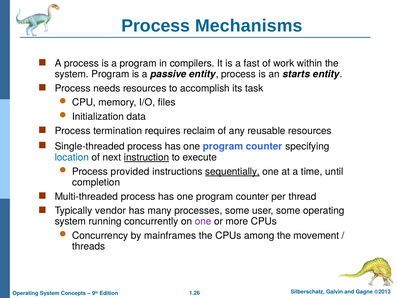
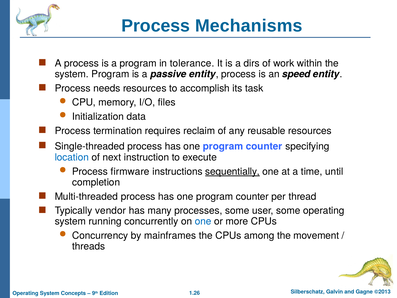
compilers: compilers -> tolerance
fast: fast -> dirs
starts: starts -> speed
instruction underline: present -> none
provided: provided -> firmware
one at (203, 221) colour: purple -> blue
